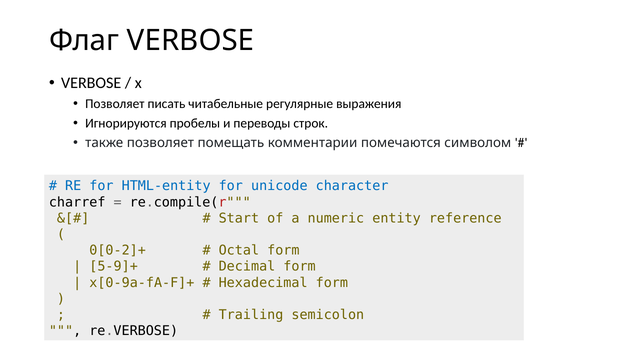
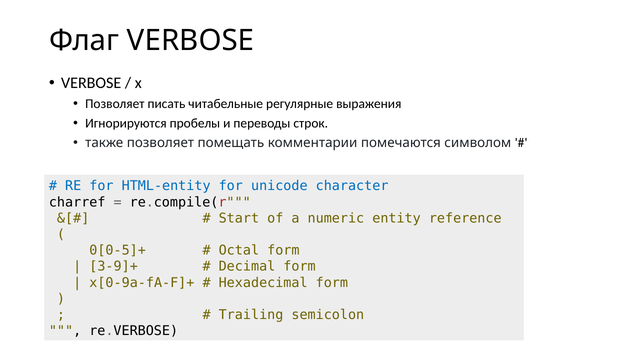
0[0-2]+: 0[0-2]+ -> 0[0-5]+
5-9]+: 5-9]+ -> 3-9]+
